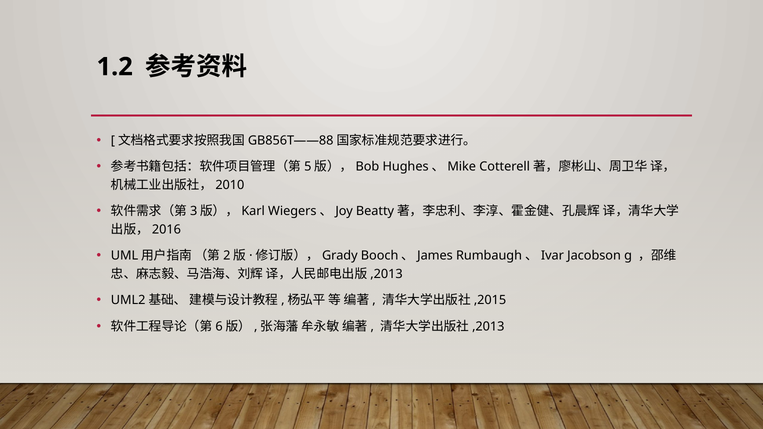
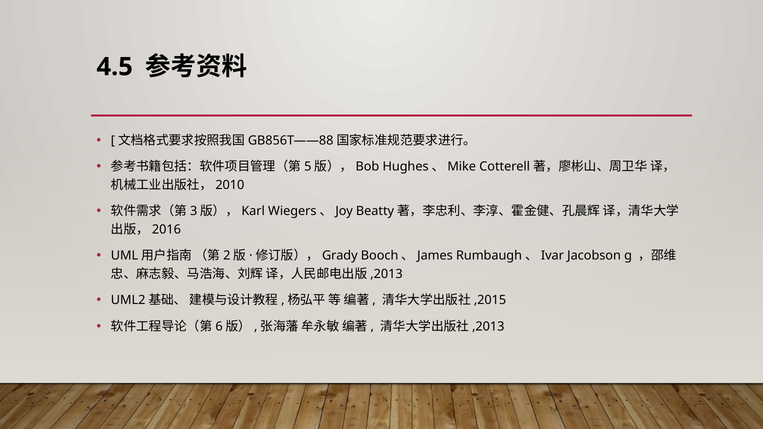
1.2: 1.2 -> 4.5
